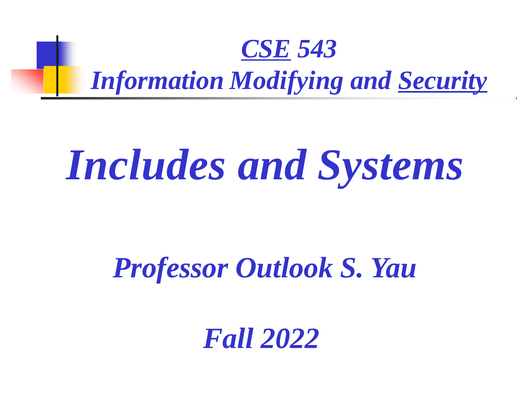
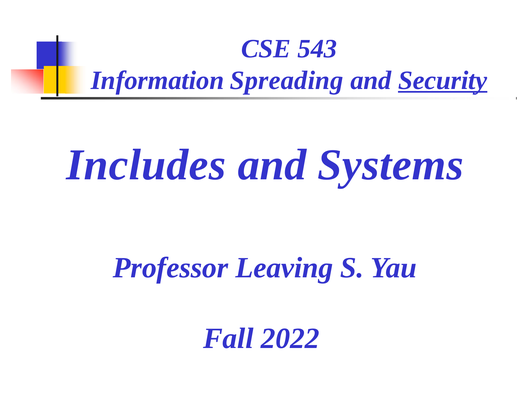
CSE underline: present -> none
Modifying: Modifying -> Spreading
Outlook: Outlook -> Leaving
